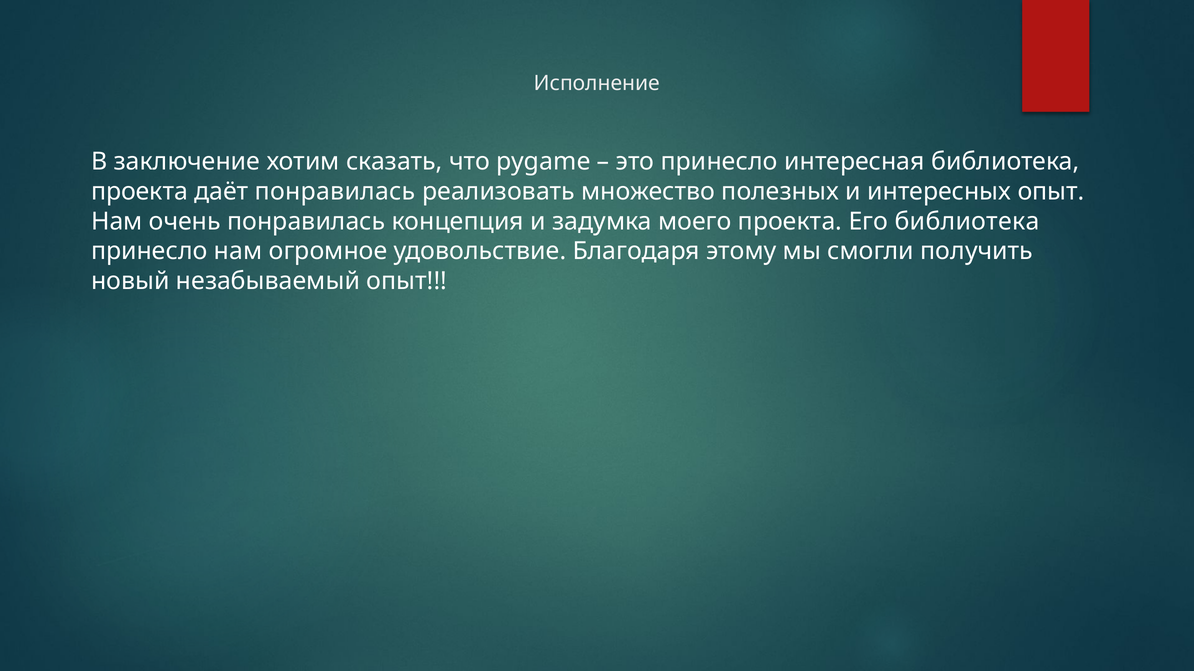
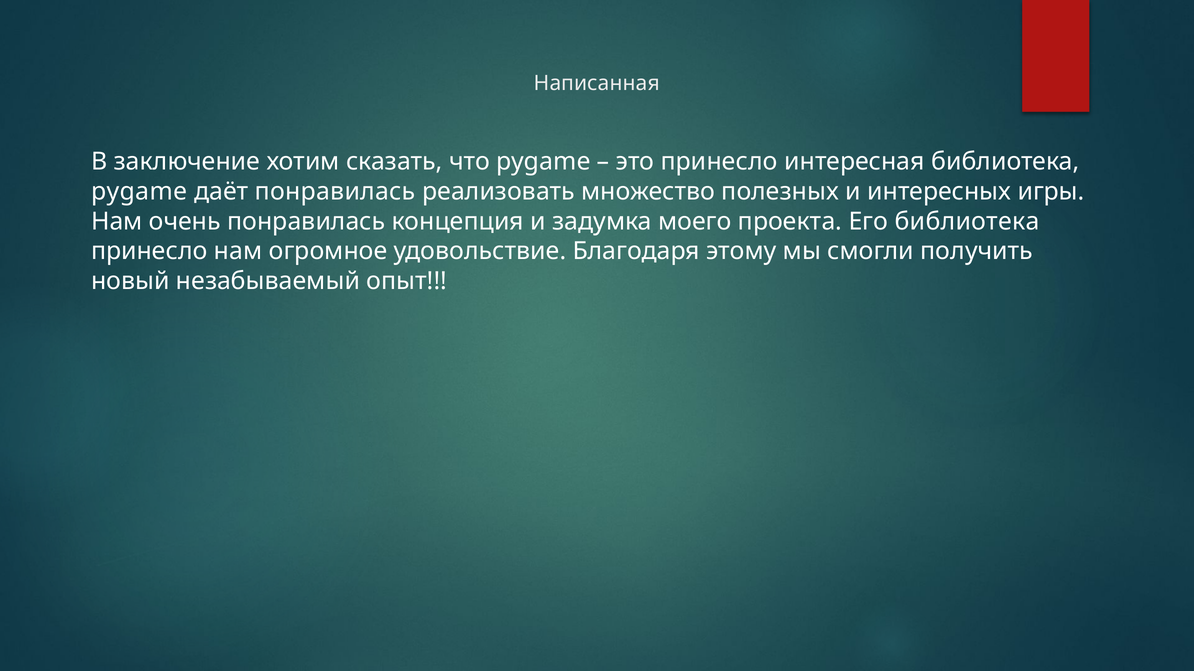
Исполнение: Исполнение -> Написанная
проекта at (139, 192): проекта -> pygame
интересных опыт: опыт -> игры
